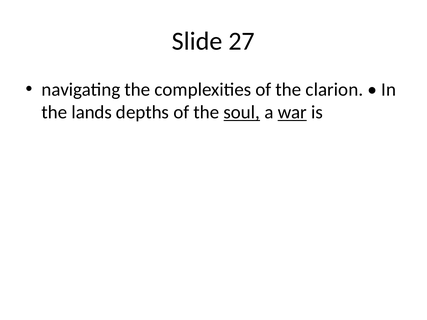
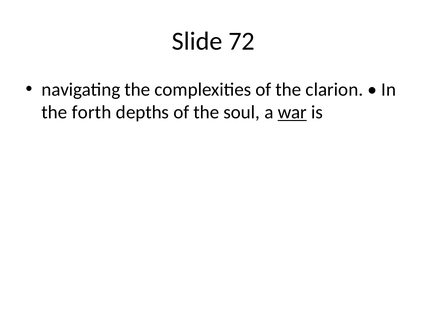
27: 27 -> 72
lands: lands -> forth
soul underline: present -> none
